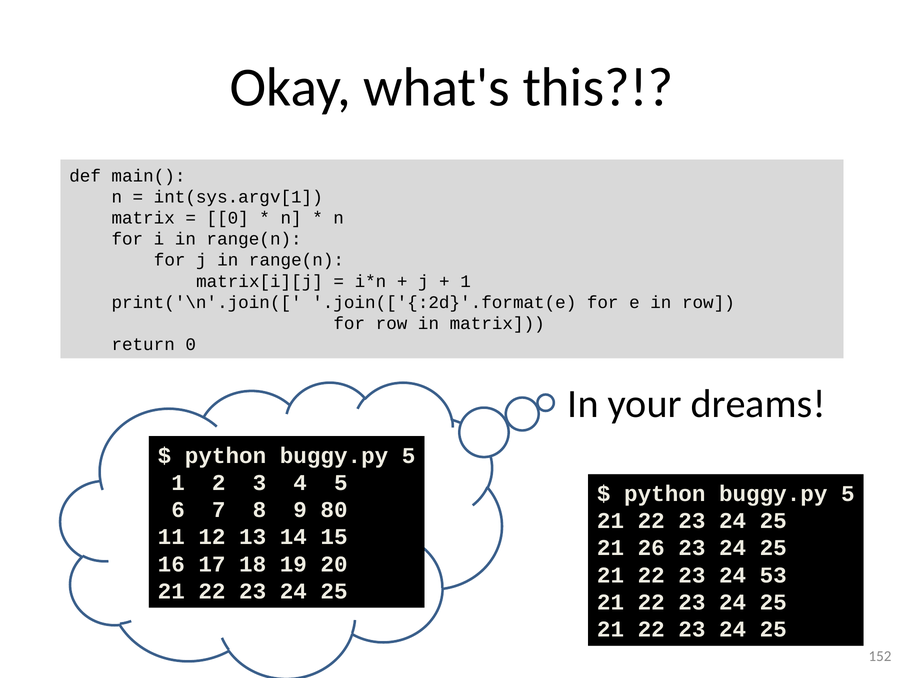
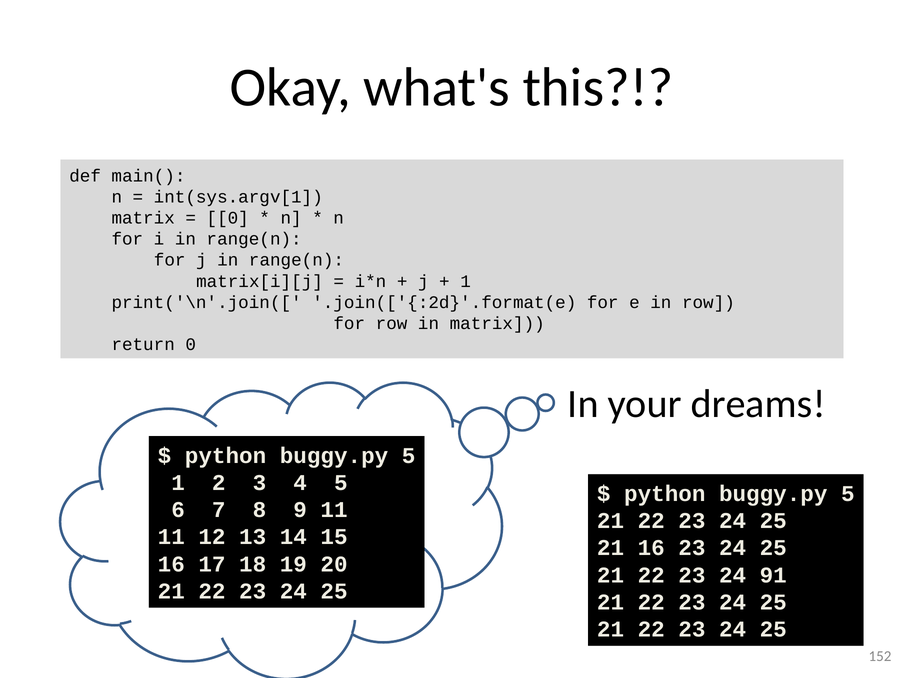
9 80: 80 -> 11
21 26: 26 -> 16
53: 53 -> 91
